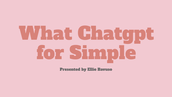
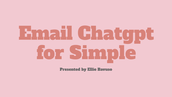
What: What -> Email
